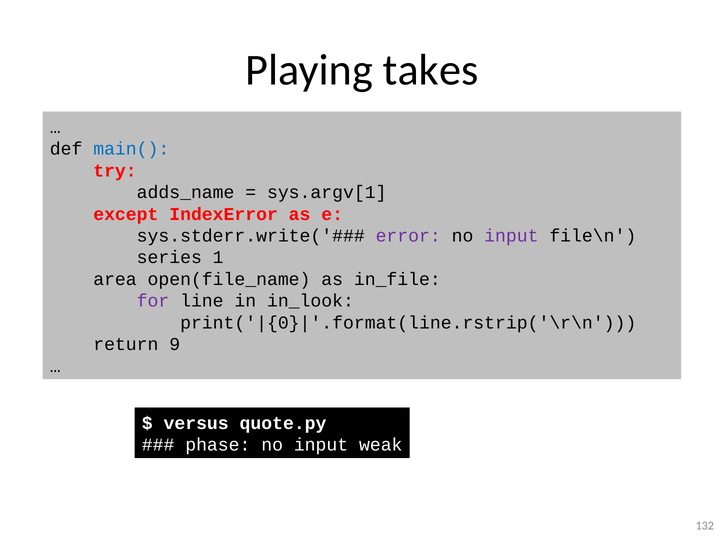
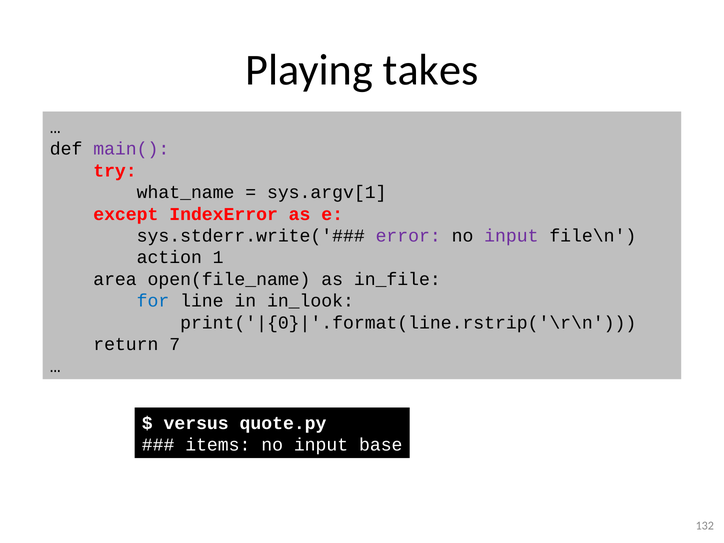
main( colour: blue -> purple
adds_name: adds_name -> what_name
series: series -> action
for colour: purple -> blue
9: 9 -> 7
phase: phase -> items
weak: weak -> base
